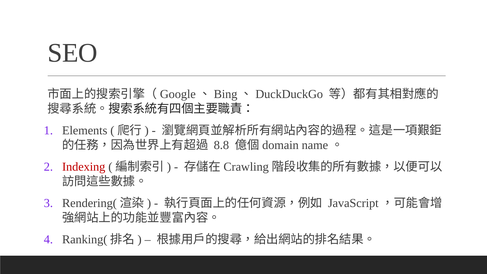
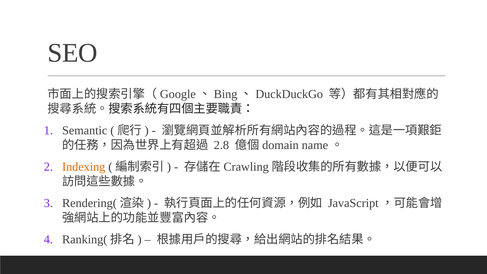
Elements: Elements -> Semantic
8.8: 8.8 -> 2.8
Indexing colour: red -> orange
